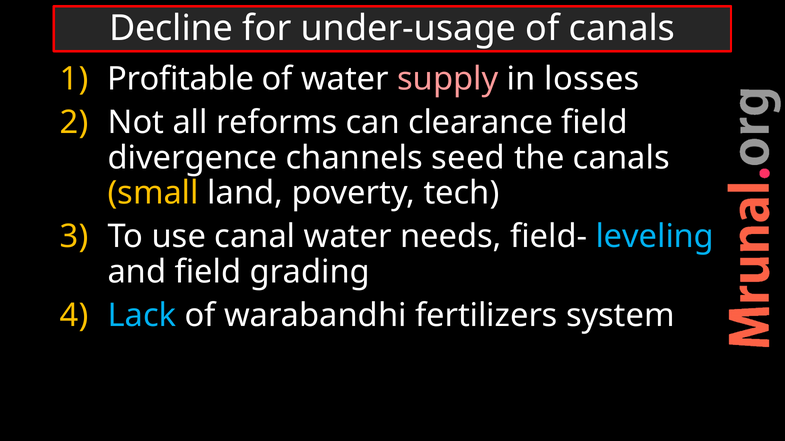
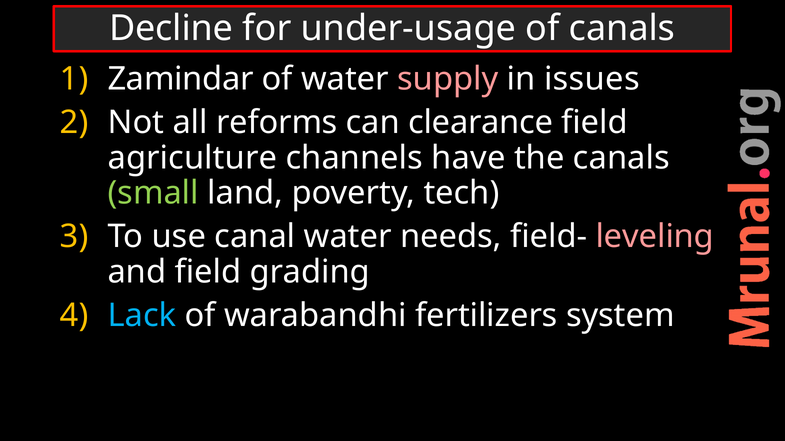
Profitable: Profitable -> Zamindar
losses: losses -> issues
divergence: divergence -> agriculture
seed: seed -> have
small colour: yellow -> light green
leveling colour: light blue -> pink
